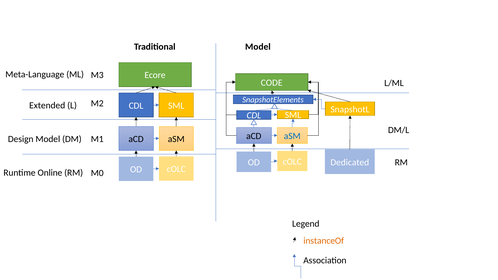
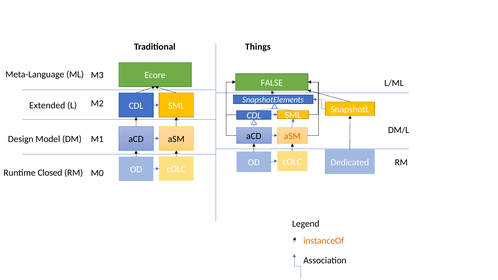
Model at (258, 47): Model -> Things
CODE: CODE -> FALSE
aSM at (292, 136) colour: blue -> orange
Online: Online -> Closed
